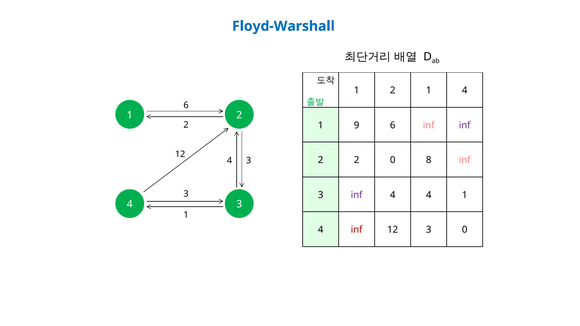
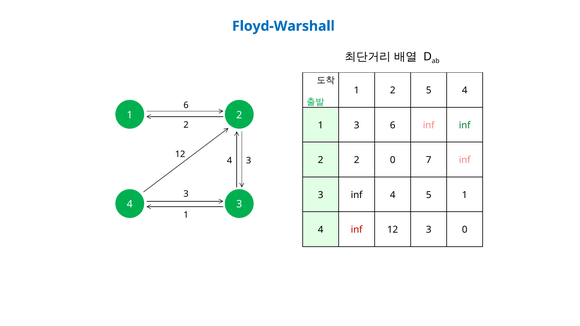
1 2 1: 1 -> 5
9 at (357, 125): 9 -> 3
inf at (465, 125) colour: purple -> green
8: 8 -> 7
inf at (357, 195) colour: purple -> black
4 4: 4 -> 5
